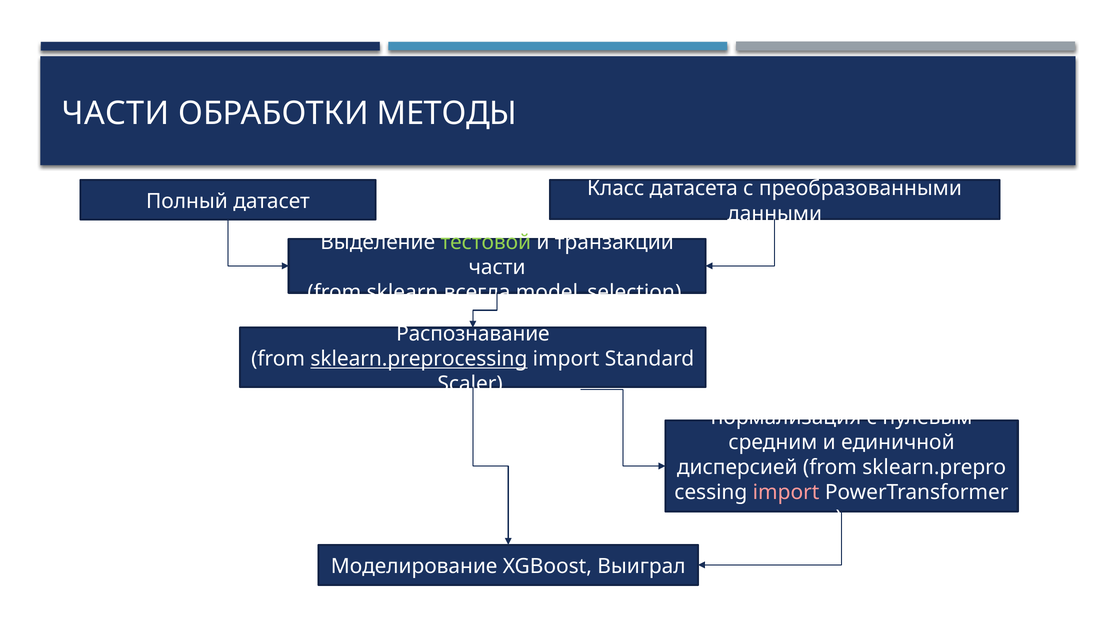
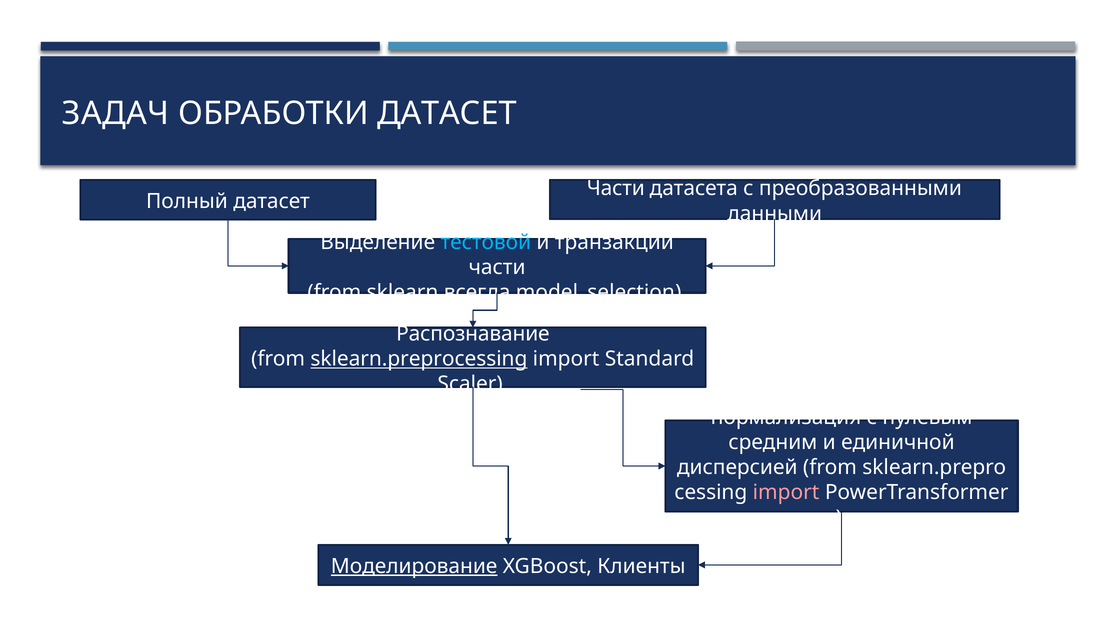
ЧАСТИ at (116, 114): ЧАСТИ -> ЗАДАЧ
ОБРАБОТКИ МЕТОДЫ: МЕТОДЫ -> ДАТАСЕТ
Класс at (616, 188): Класс -> Части
тестовой colour: light green -> light blue
Моделирование underline: none -> present
Выиграл: Выиграл -> Клиенты
